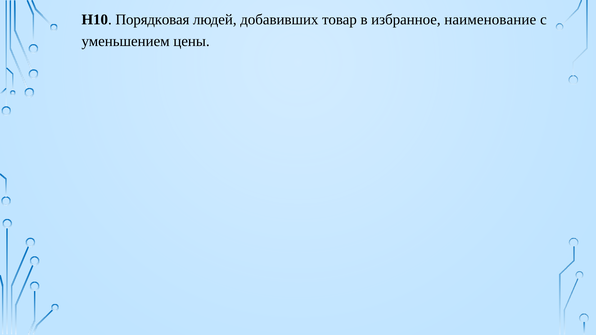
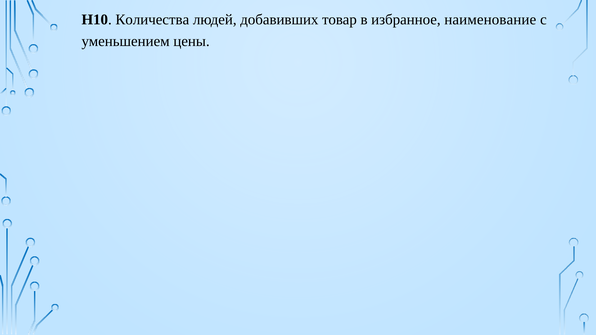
Порядковая: Порядковая -> Количества
